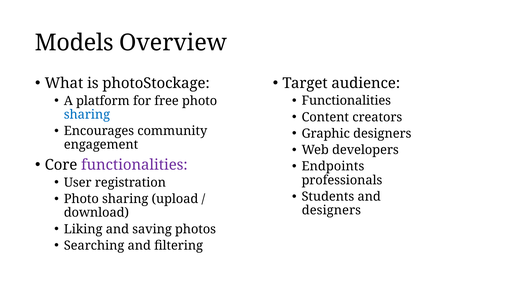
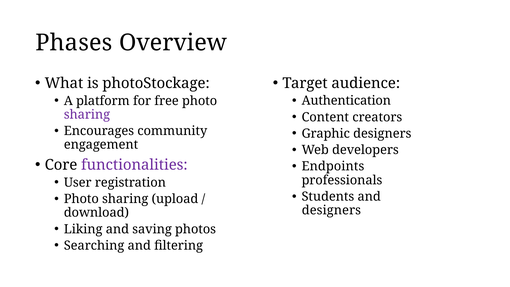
Models: Models -> Phases
Functionalities at (346, 101): Functionalities -> Authentication
sharing at (87, 115) colour: blue -> purple
